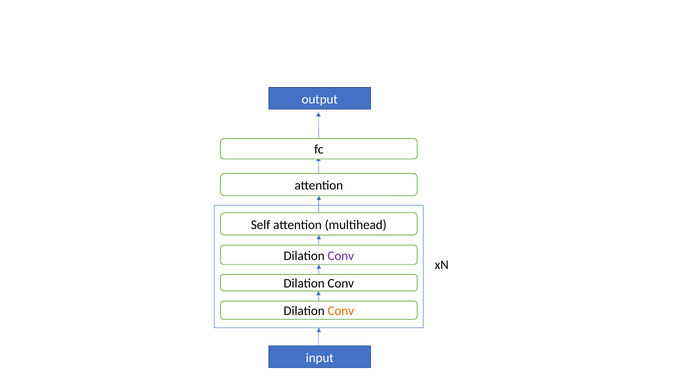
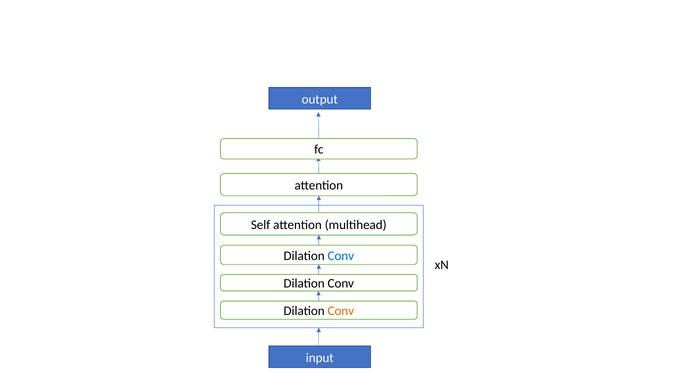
Conv at (341, 256) colour: purple -> blue
